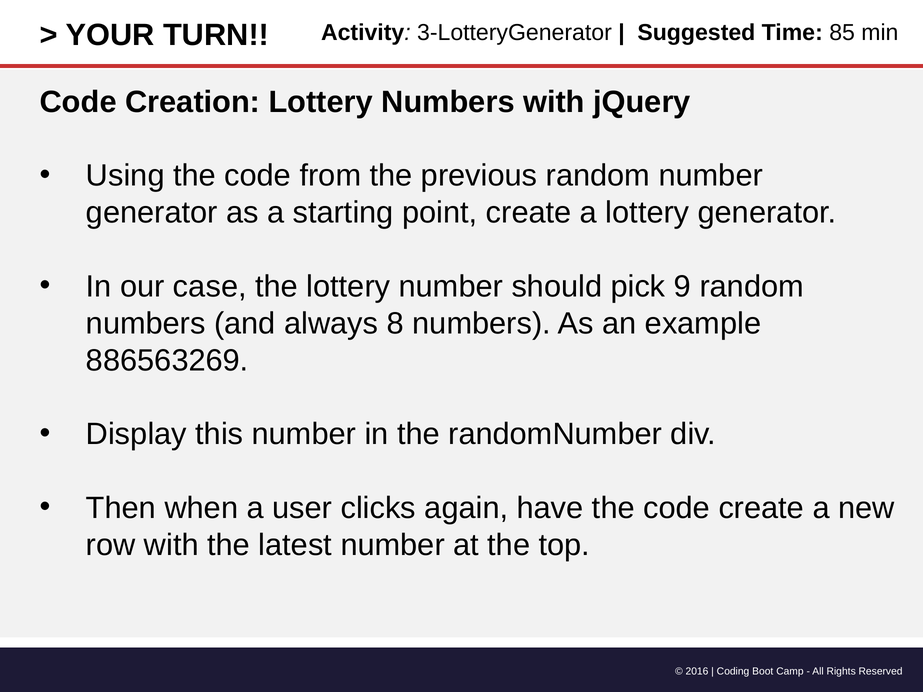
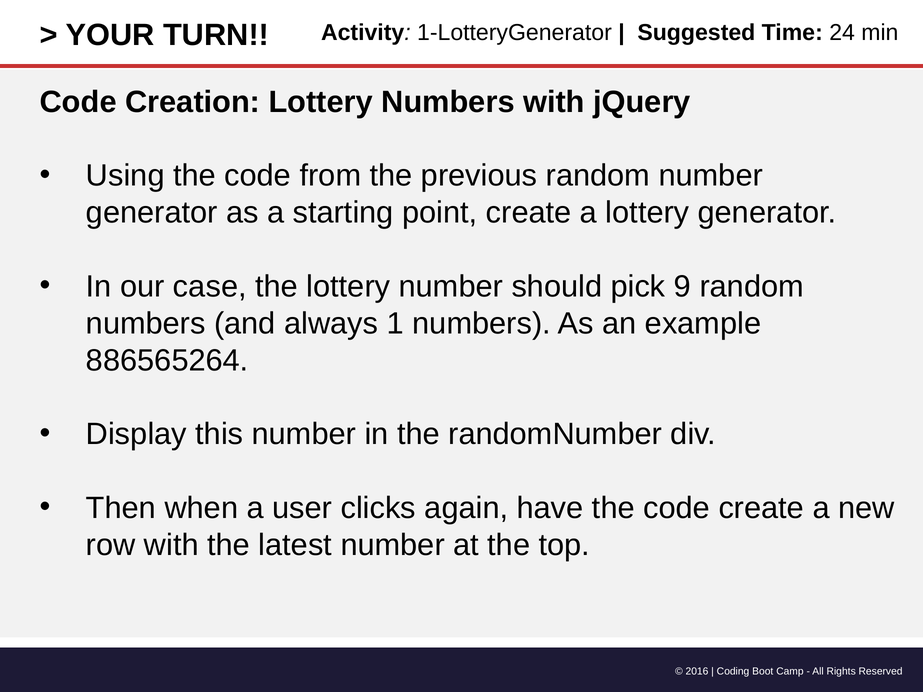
3-LotteryGenerator: 3-LotteryGenerator -> 1-LotteryGenerator
85: 85 -> 24
8: 8 -> 1
886563269: 886563269 -> 886565264
